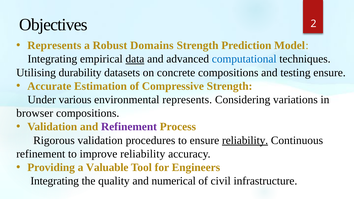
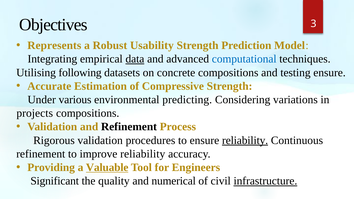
2: 2 -> 3
Domains: Domains -> Usability
durability: durability -> following
environmental represents: represents -> predicting
browser: browser -> projects
Refinement at (129, 127) colour: purple -> black
Valuable underline: none -> present
Integrating at (55, 181): Integrating -> Significant
infrastructure underline: none -> present
